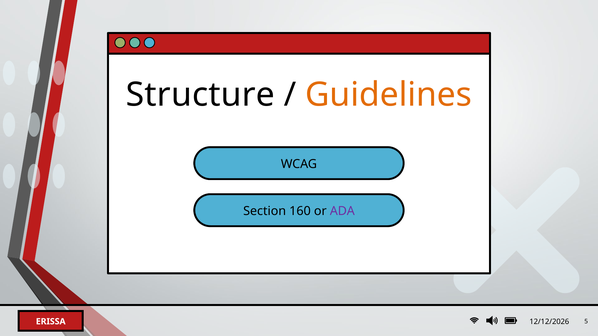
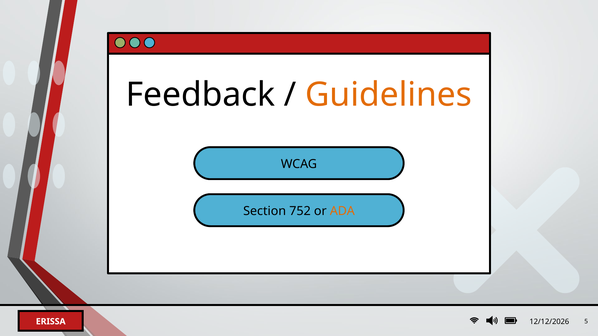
Structure: Structure -> Feedback
160: 160 -> 752
ADA colour: purple -> orange
